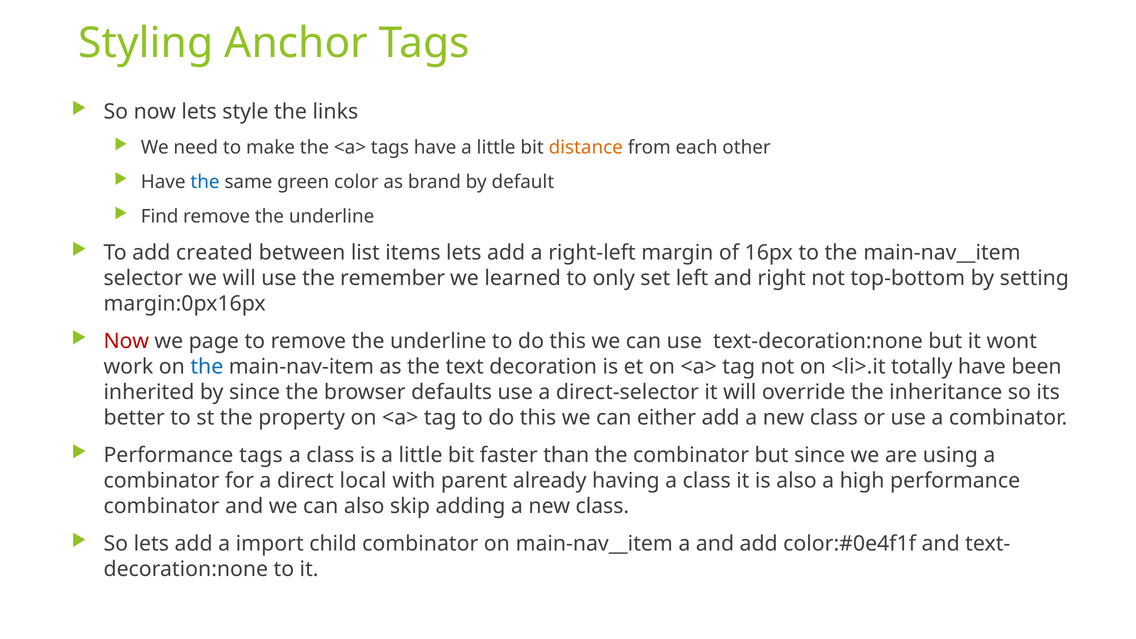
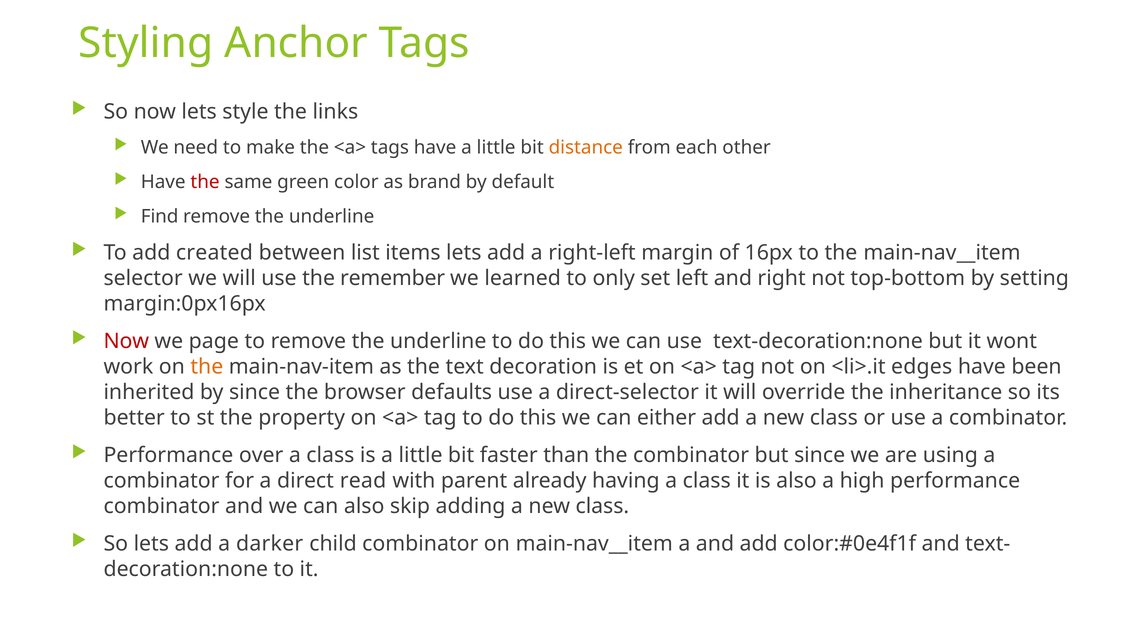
the at (205, 182) colour: blue -> red
the at (207, 367) colour: blue -> orange
totally: totally -> edges
Performance tags: tags -> over
local: local -> read
import: import -> darker
